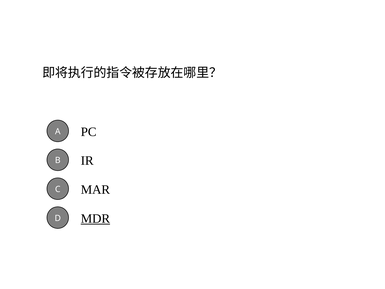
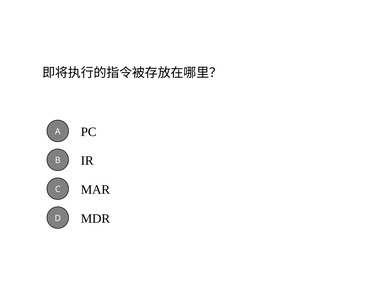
MDR underline: present -> none
